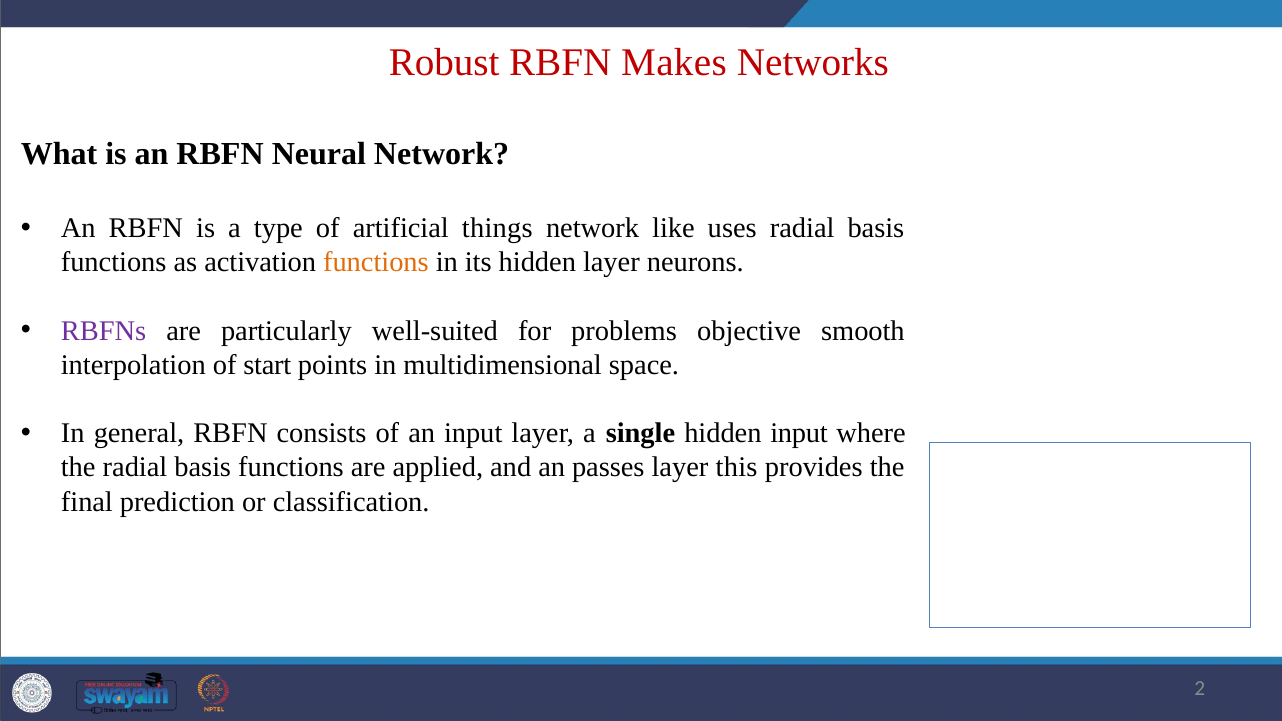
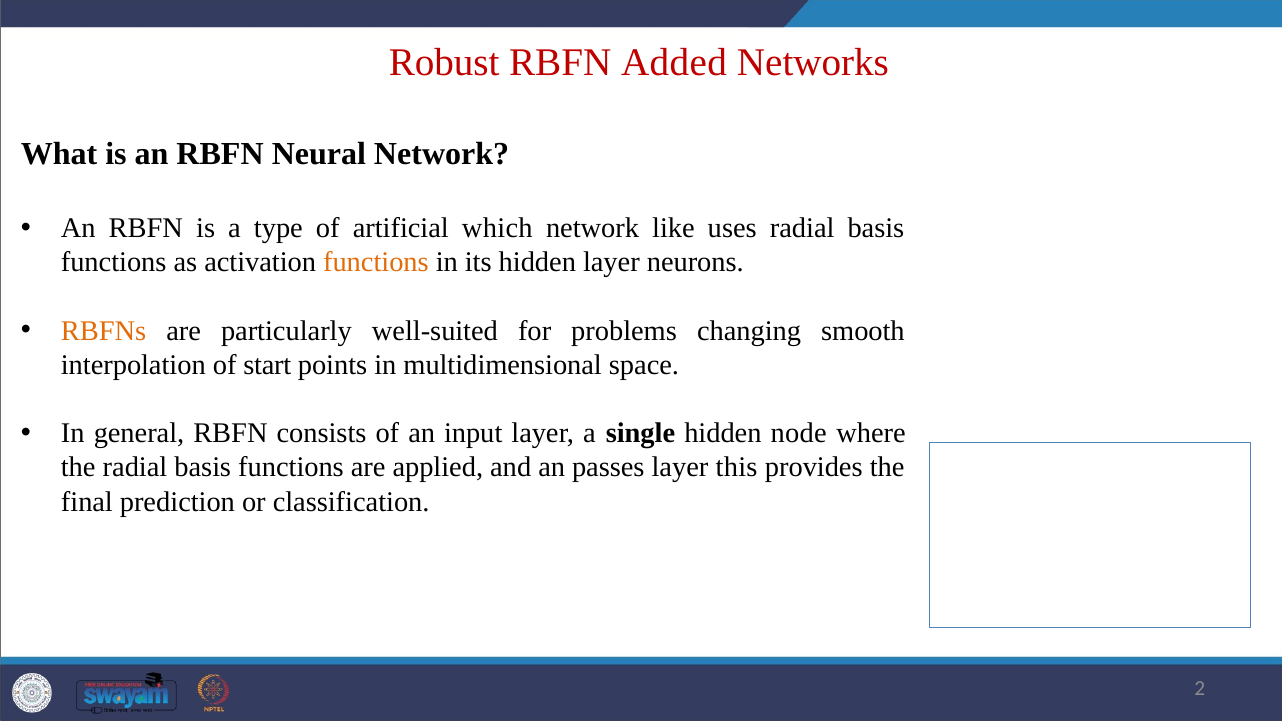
Makes: Makes -> Added
things: things -> which
RBFNs colour: purple -> orange
objective: objective -> changing
hidden input: input -> node
